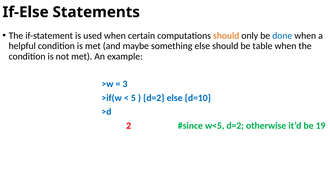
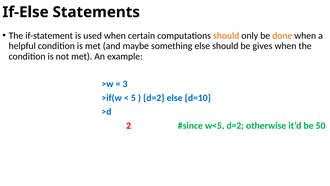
done colour: blue -> orange
table: table -> gives
19: 19 -> 50
